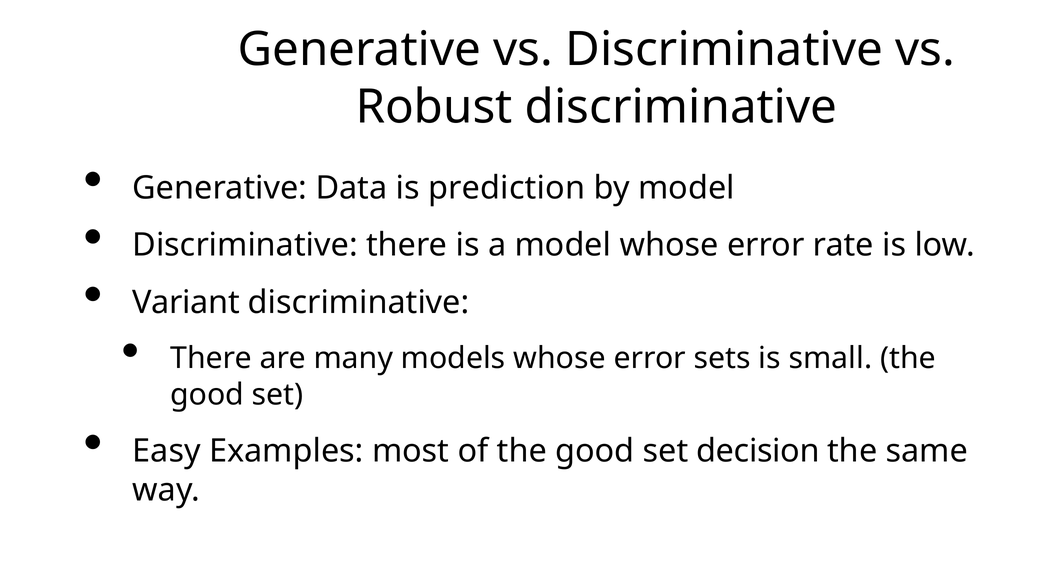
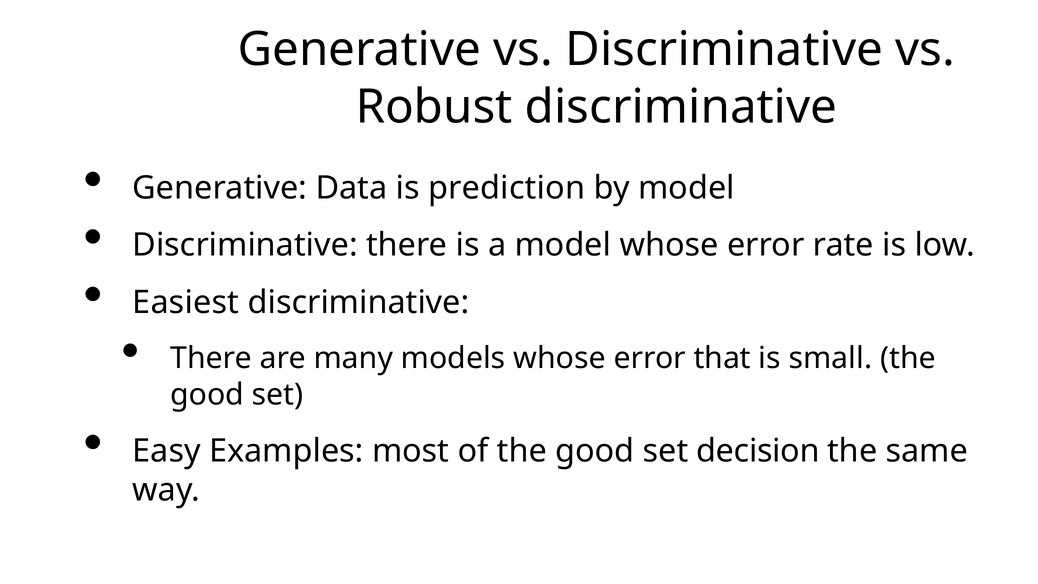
Variant: Variant -> Easiest
sets: sets -> that
